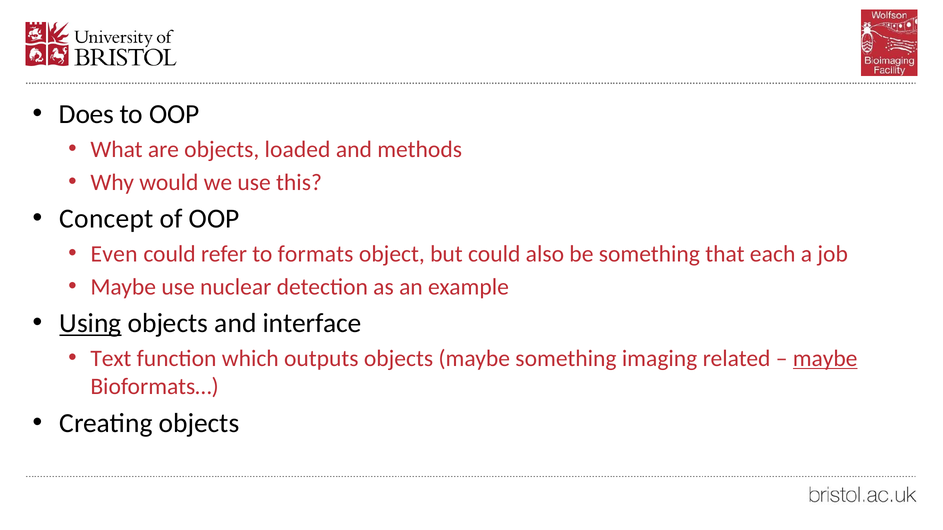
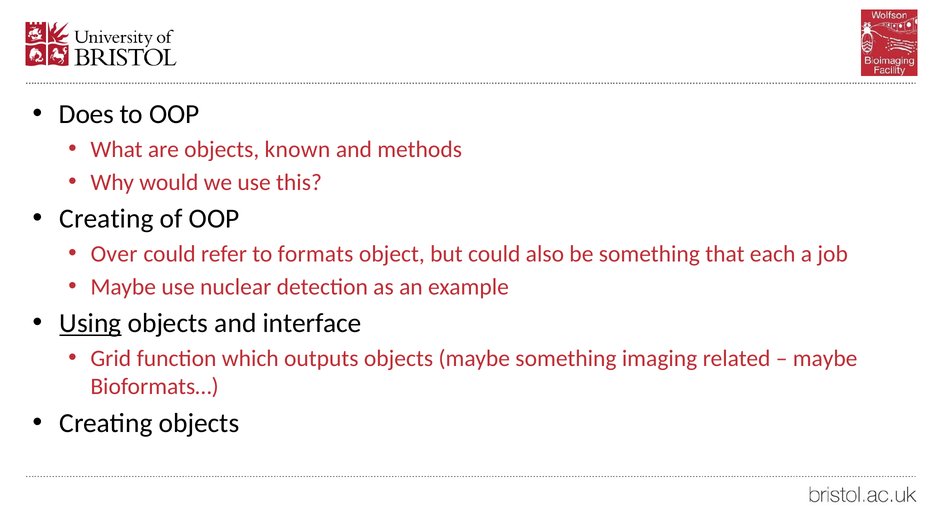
loaded: loaded -> known
Concept at (106, 219): Concept -> Creating
Even: Even -> Over
Text: Text -> Grid
maybe at (825, 359) underline: present -> none
